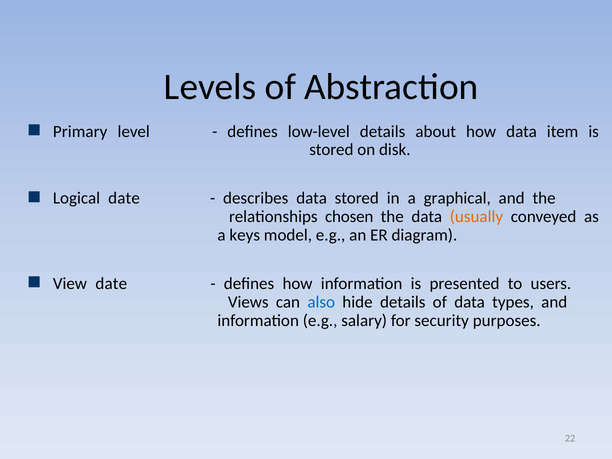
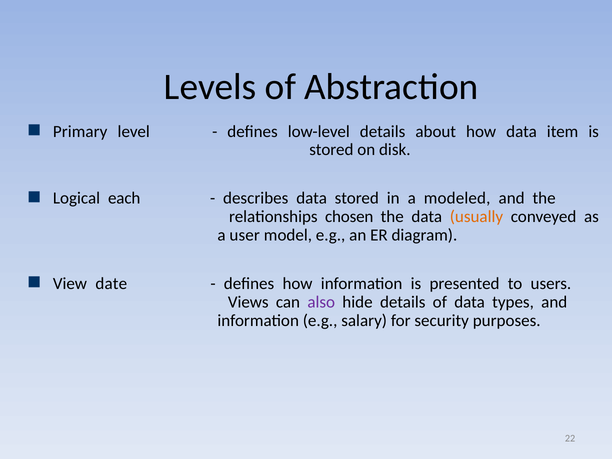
Logical date: date -> each
graphical: graphical -> modeled
keys: keys -> user
also colour: blue -> purple
